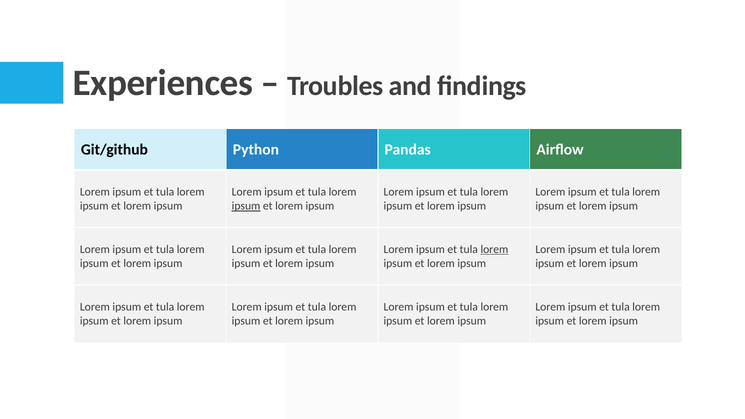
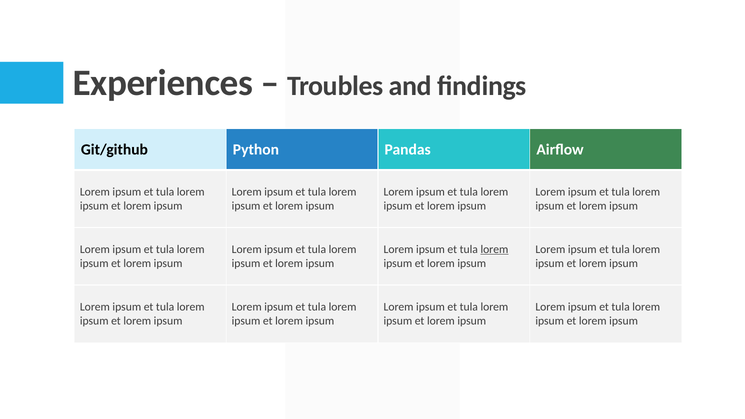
ipsum at (246, 206) underline: present -> none
